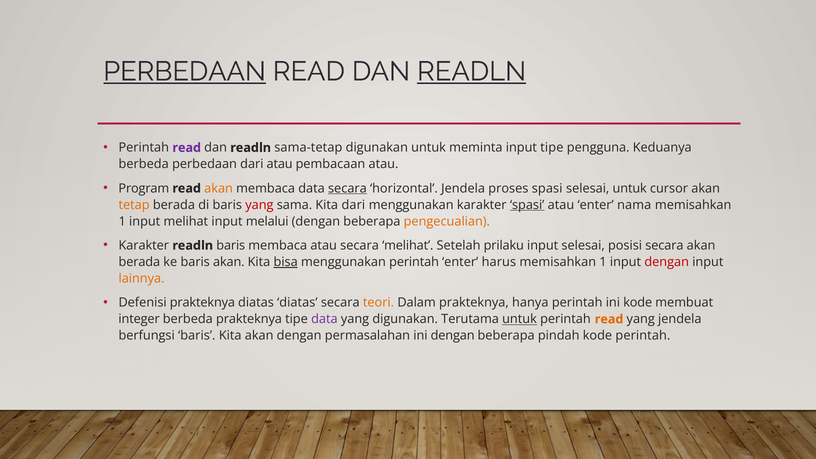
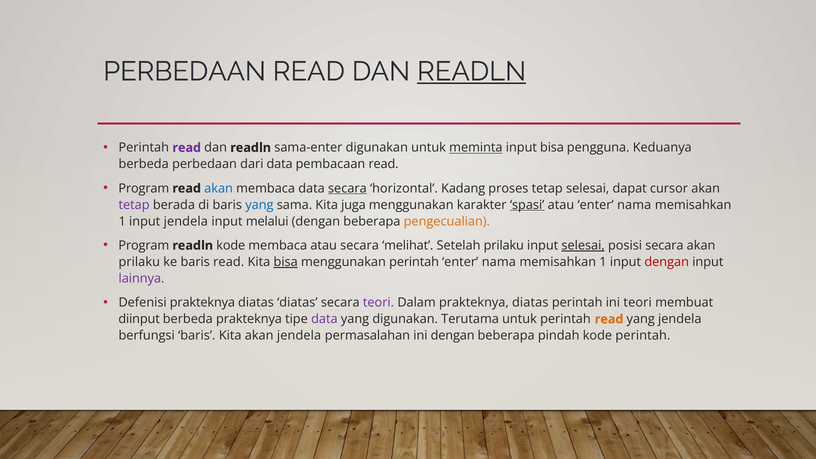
PERBEDAAN at (185, 71) underline: present -> none
sama-tetap: sama-tetap -> sama-enter
meminta underline: none -> present
input tipe: tipe -> bisa
dari atau: atau -> data
pembacaan atau: atau -> read
akan at (219, 188) colour: orange -> blue
horizontal Jendela: Jendela -> Kadang
proses spasi: spasi -> tetap
selesai untuk: untuk -> dapat
tetap at (134, 205) colour: orange -> purple
yang at (259, 205) colour: red -> blue
Kita dari: dari -> juga
input melihat: melihat -> jendela
Karakter at (144, 246): Karakter -> Program
readln baris: baris -> kode
selesai at (583, 246) underline: none -> present
berada at (139, 262): berada -> prilaku
baris akan: akan -> read
harus at (499, 262): harus -> nama
lainnya colour: orange -> purple
teori at (378, 303) colour: orange -> purple
Dalam prakteknya hanya: hanya -> diatas
ini kode: kode -> teori
integer: integer -> diinput
untuk at (519, 319) underline: present -> none
akan dengan: dengan -> jendela
